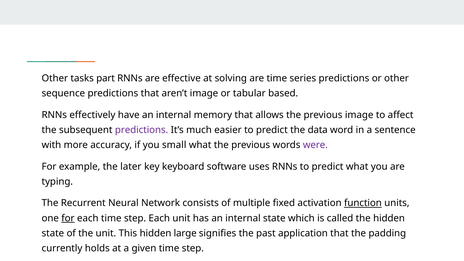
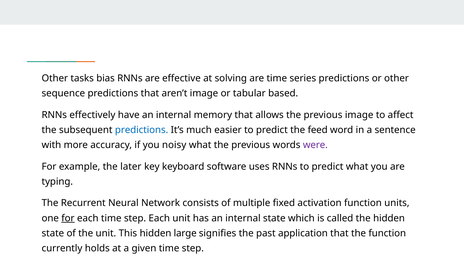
part: part -> bias
predictions at (142, 130) colour: purple -> blue
data: data -> feed
small: small -> noisy
function at (363, 203) underline: present -> none
the padding: padding -> function
